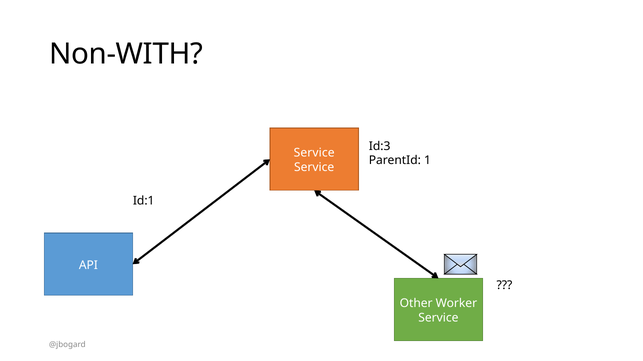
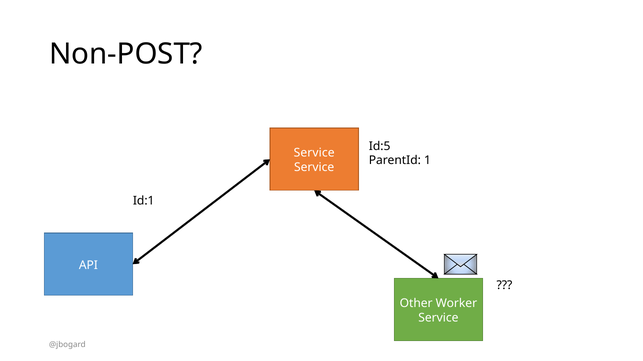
Non-WITH: Non-WITH -> Non-POST
Id:3: Id:3 -> Id:5
